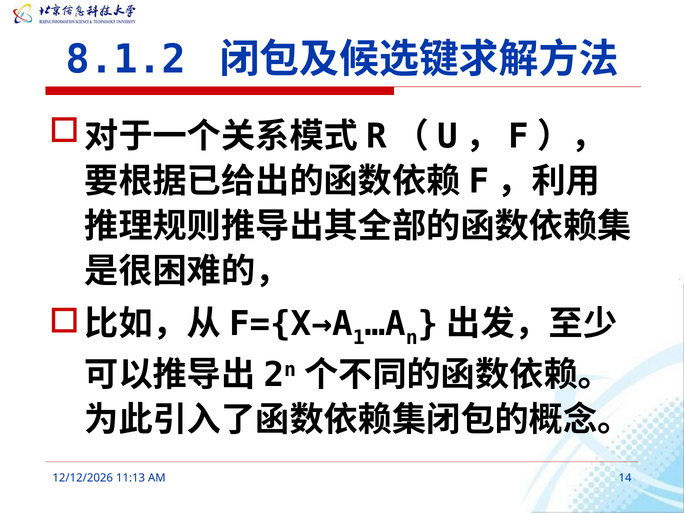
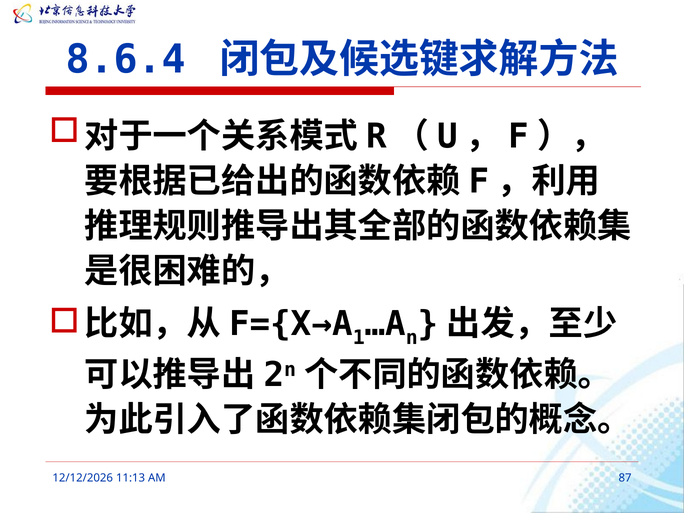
8.1.2: 8.1.2 -> 8.6.4
14: 14 -> 87
